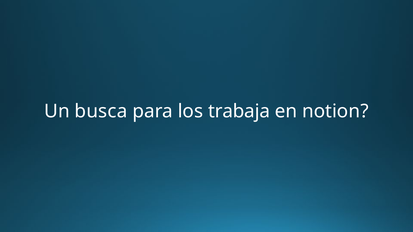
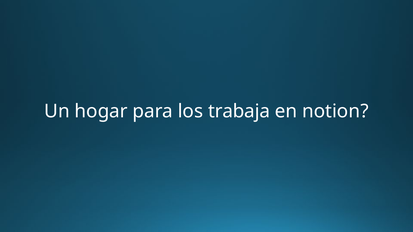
busca: busca -> hogar
